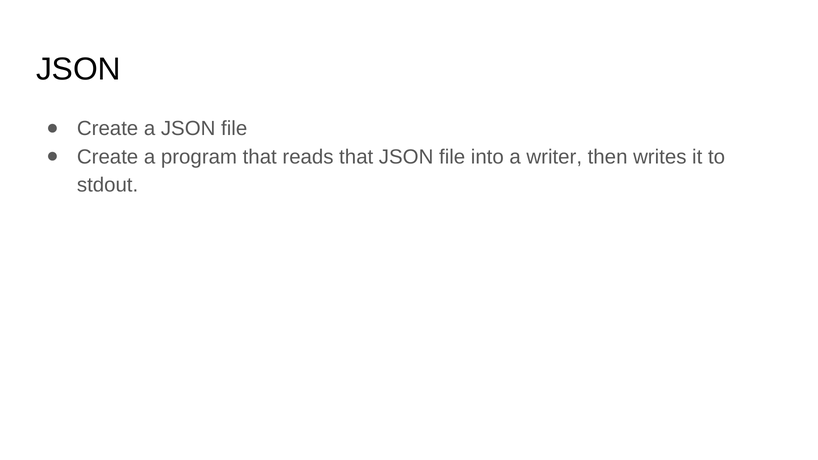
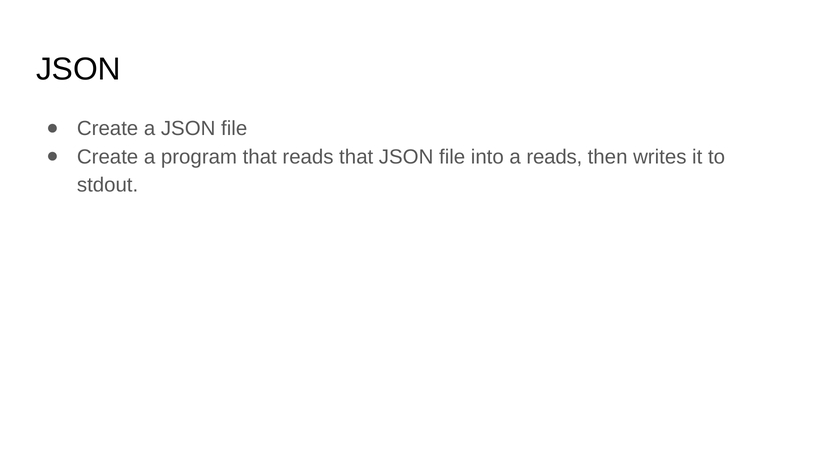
a writer: writer -> reads
